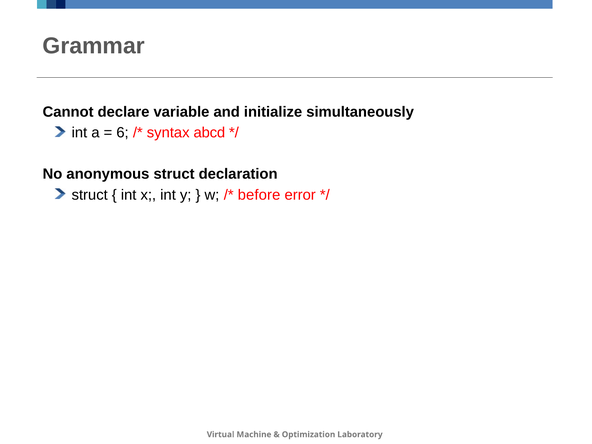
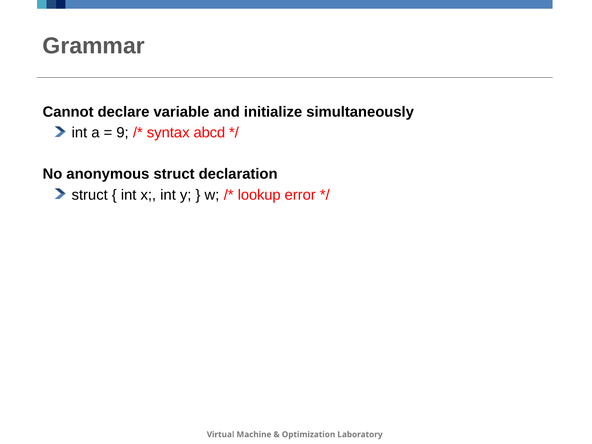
6: 6 -> 9
before: before -> lookup
